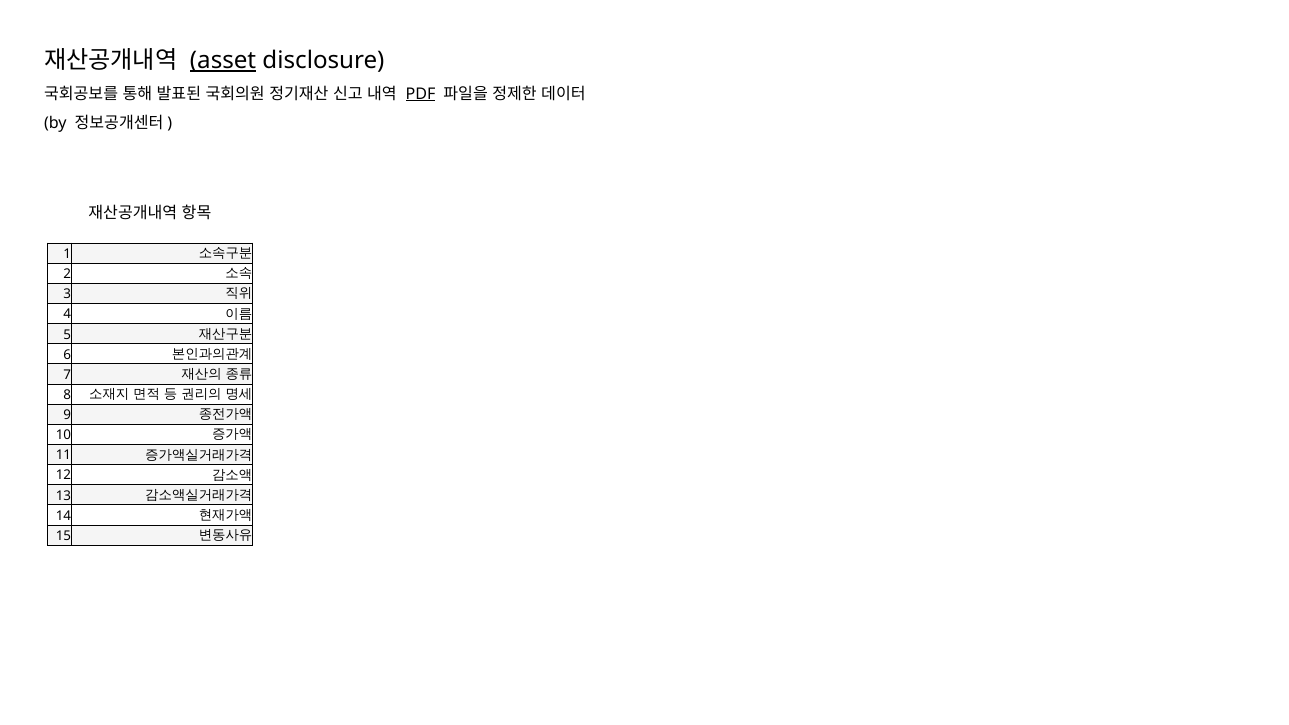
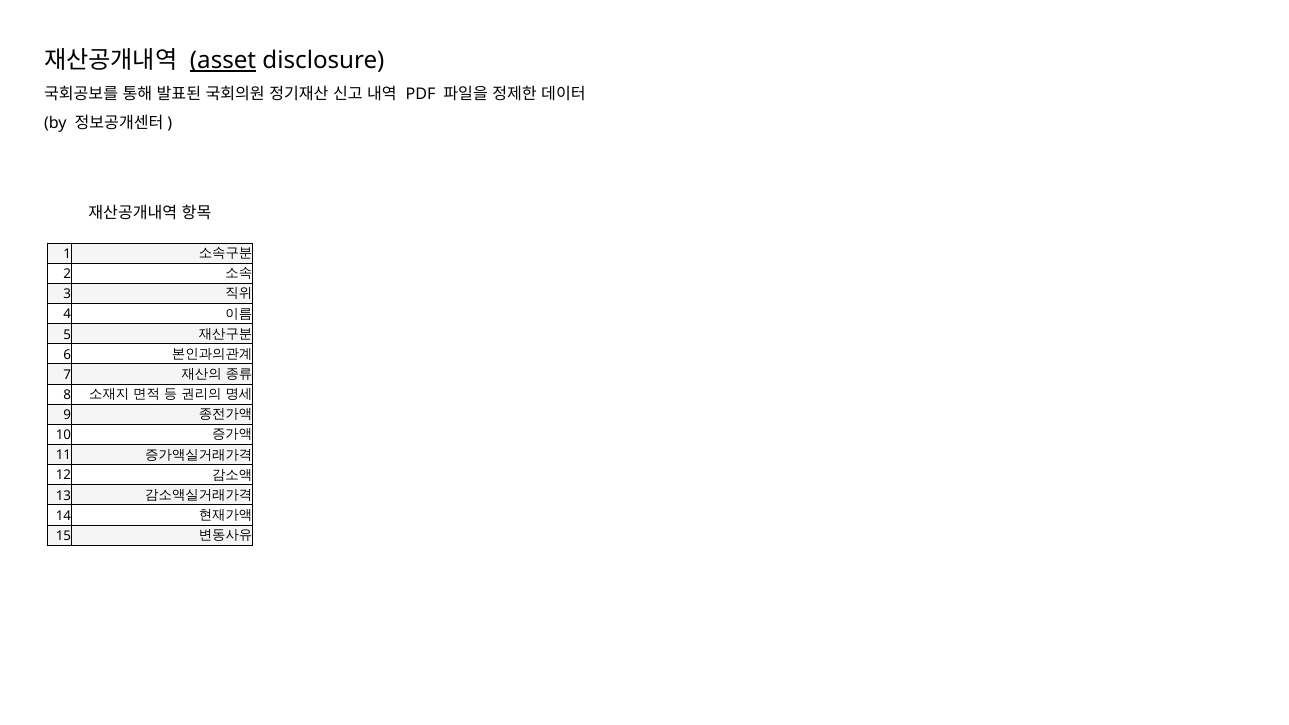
PDF underline: present -> none
